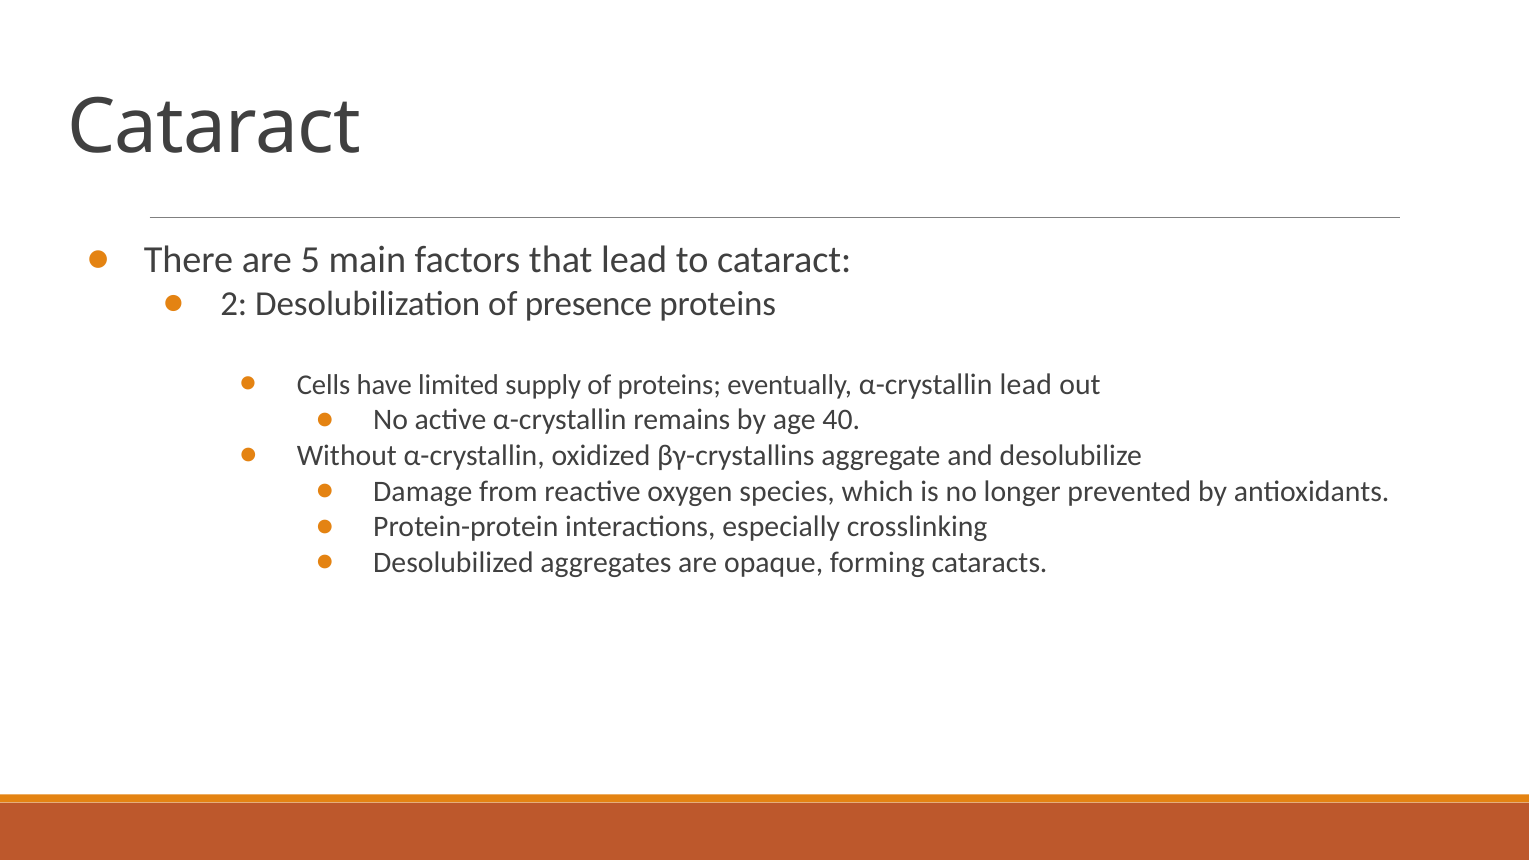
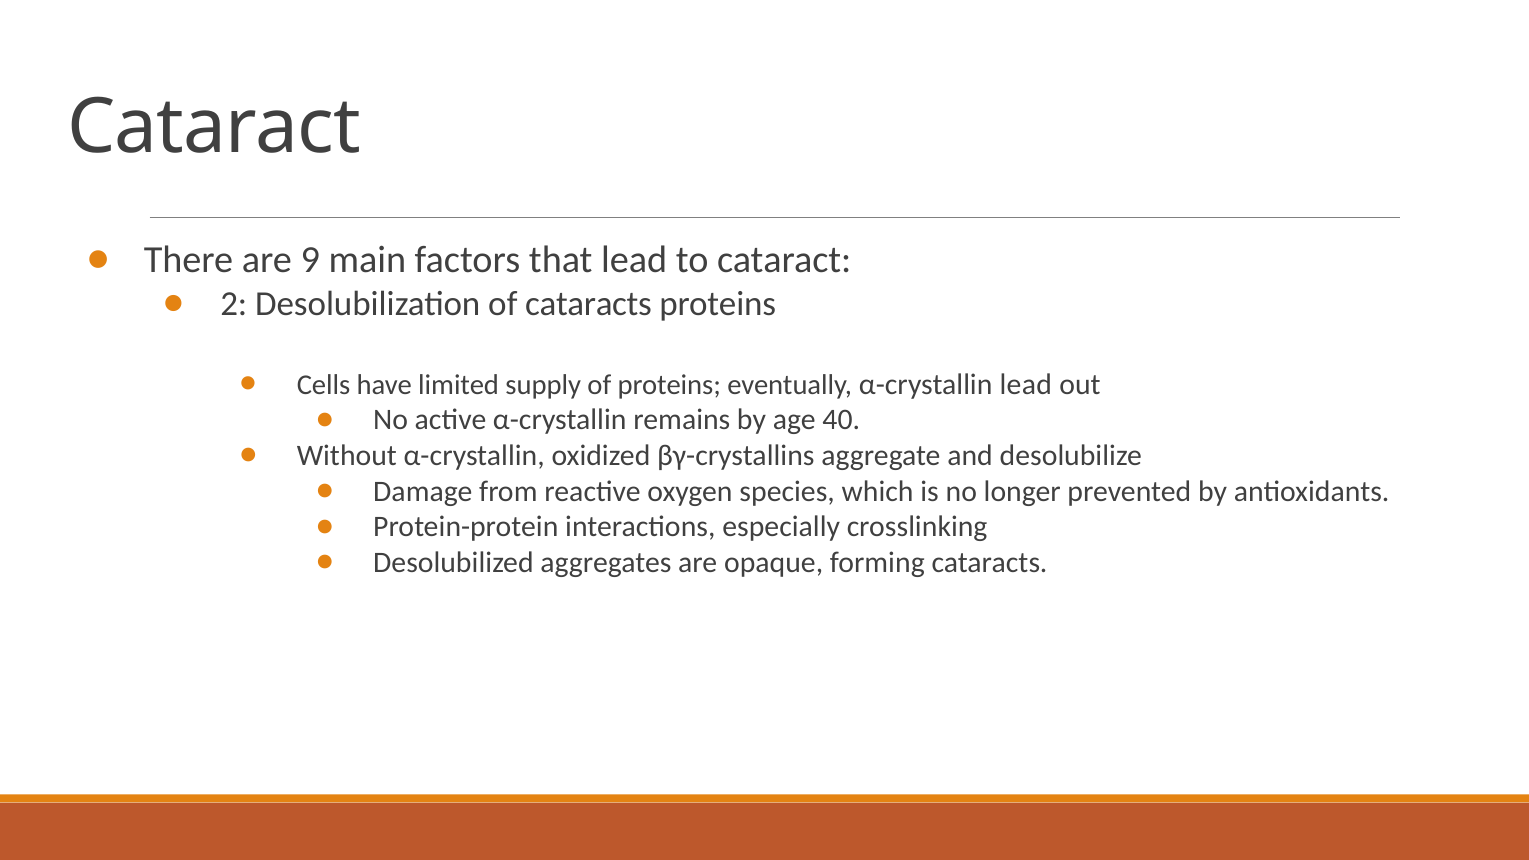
5: 5 -> 9
of presence: presence -> cataracts
